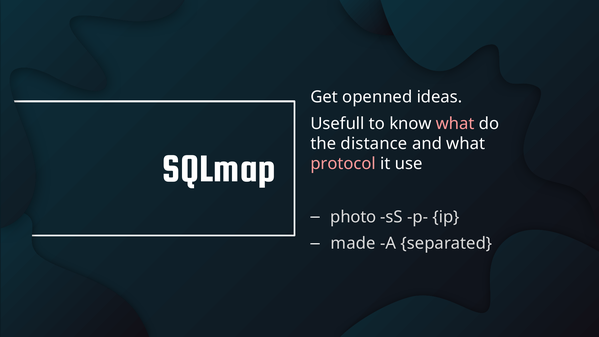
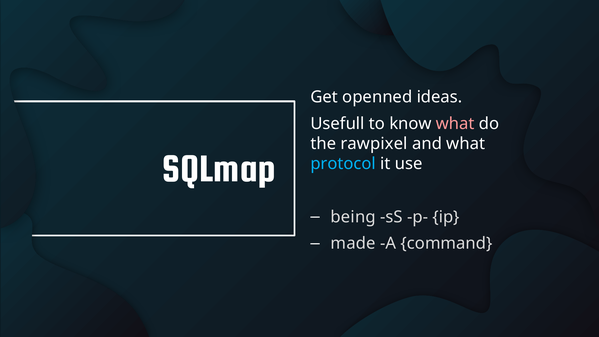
distance: distance -> rawpixel
protocol colour: pink -> light blue
photo: photo -> being
separated: separated -> command
